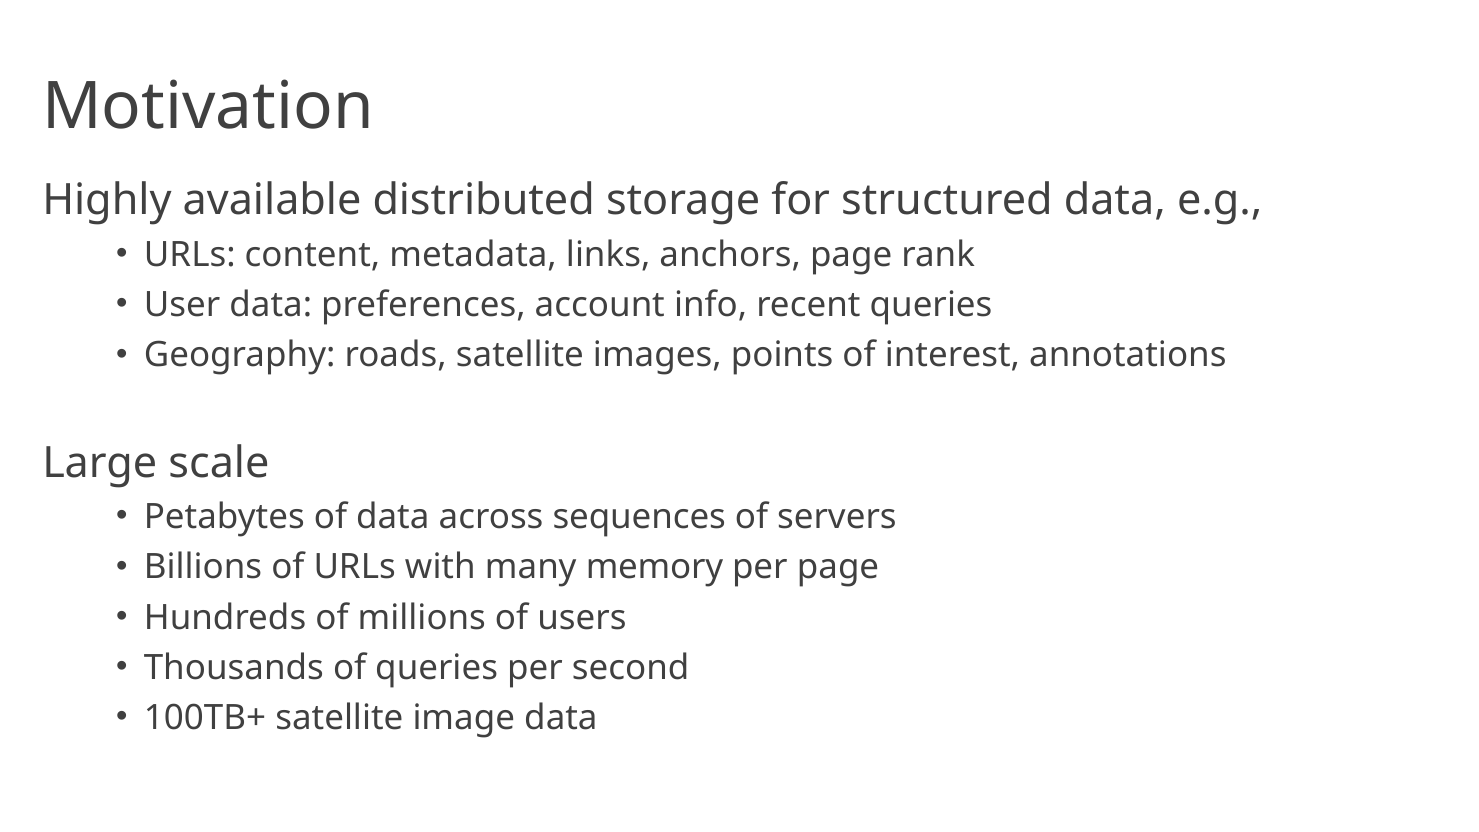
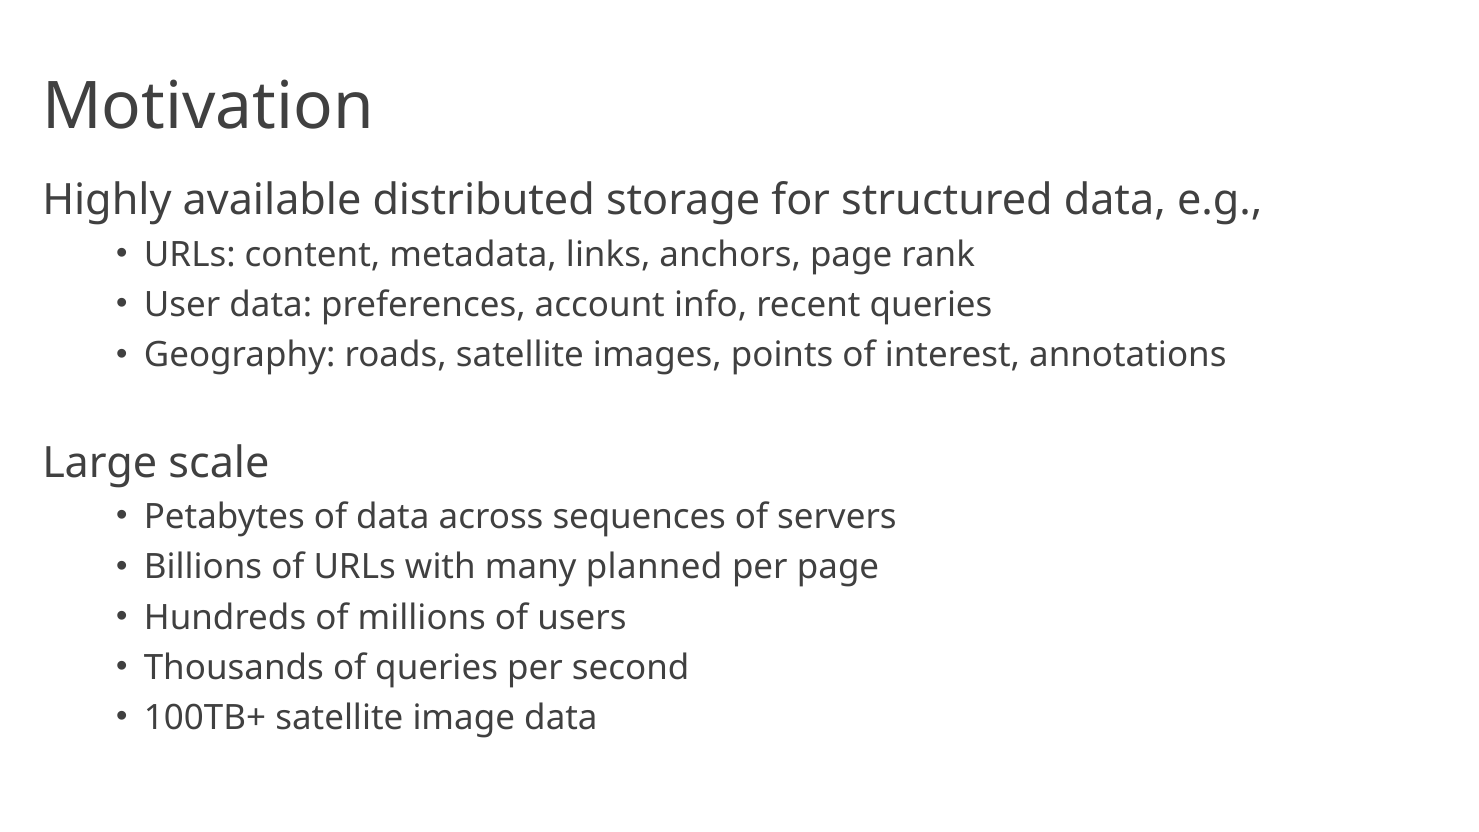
memory: memory -> planned
